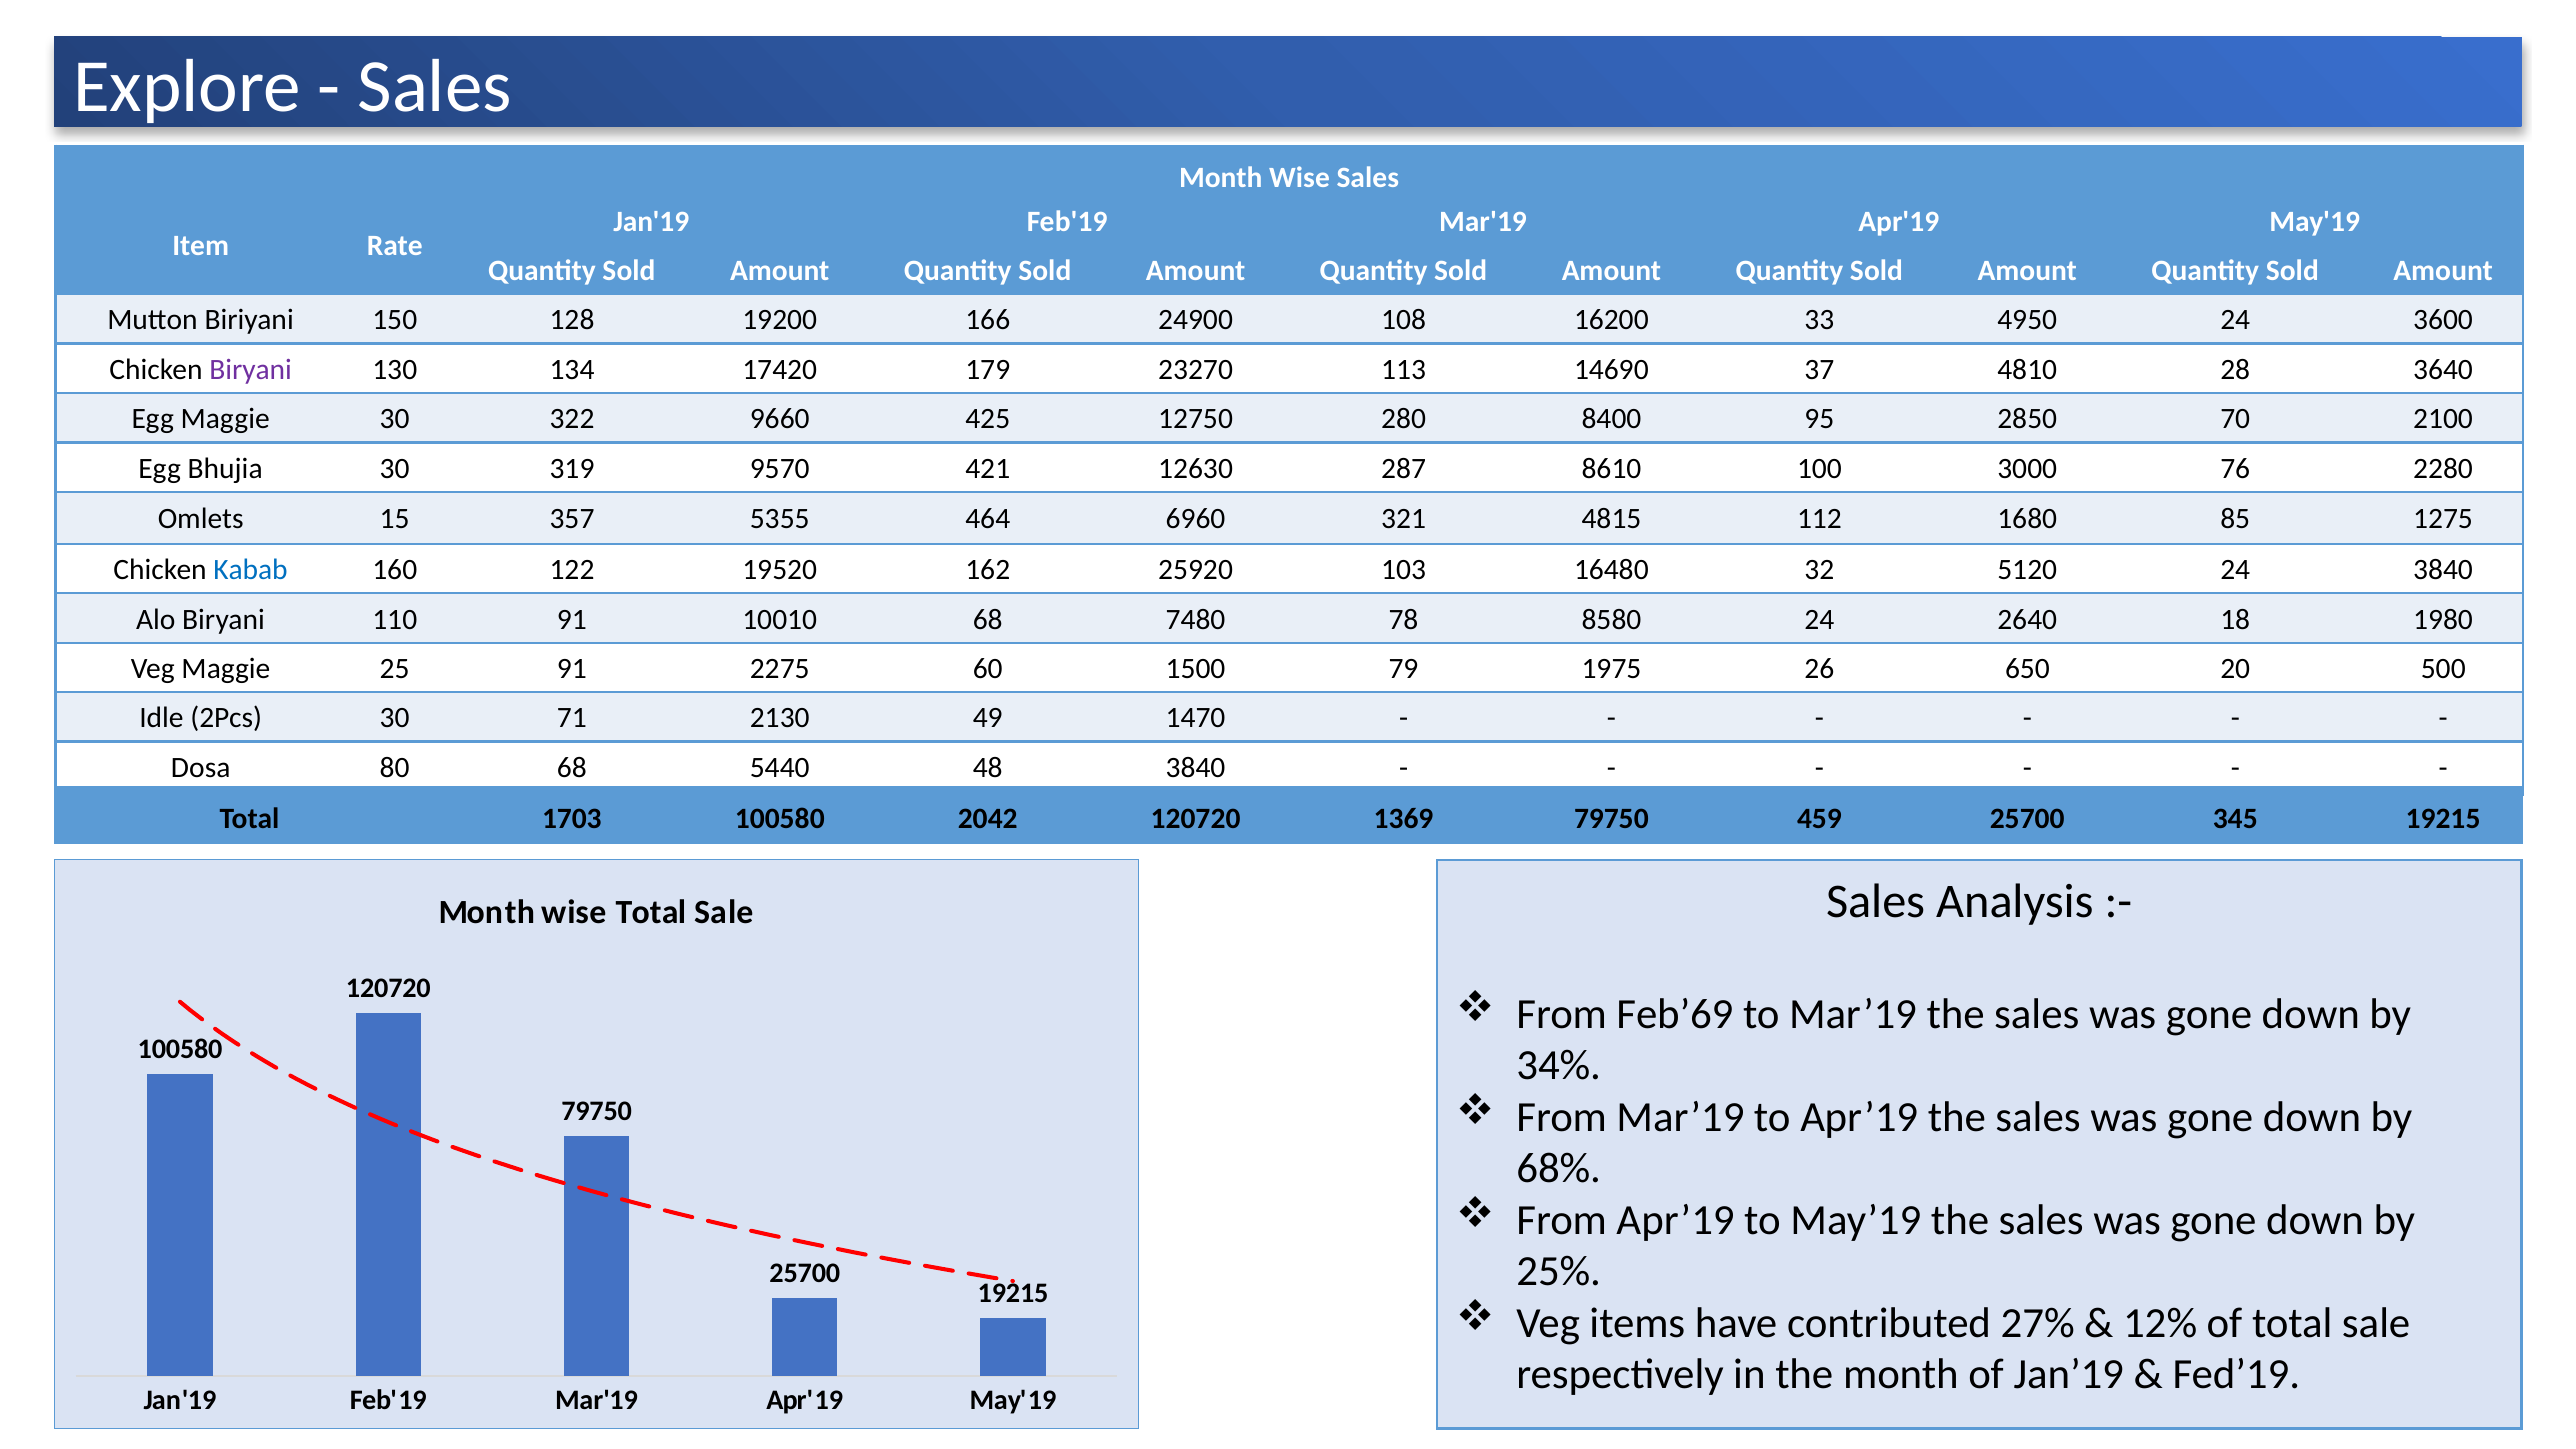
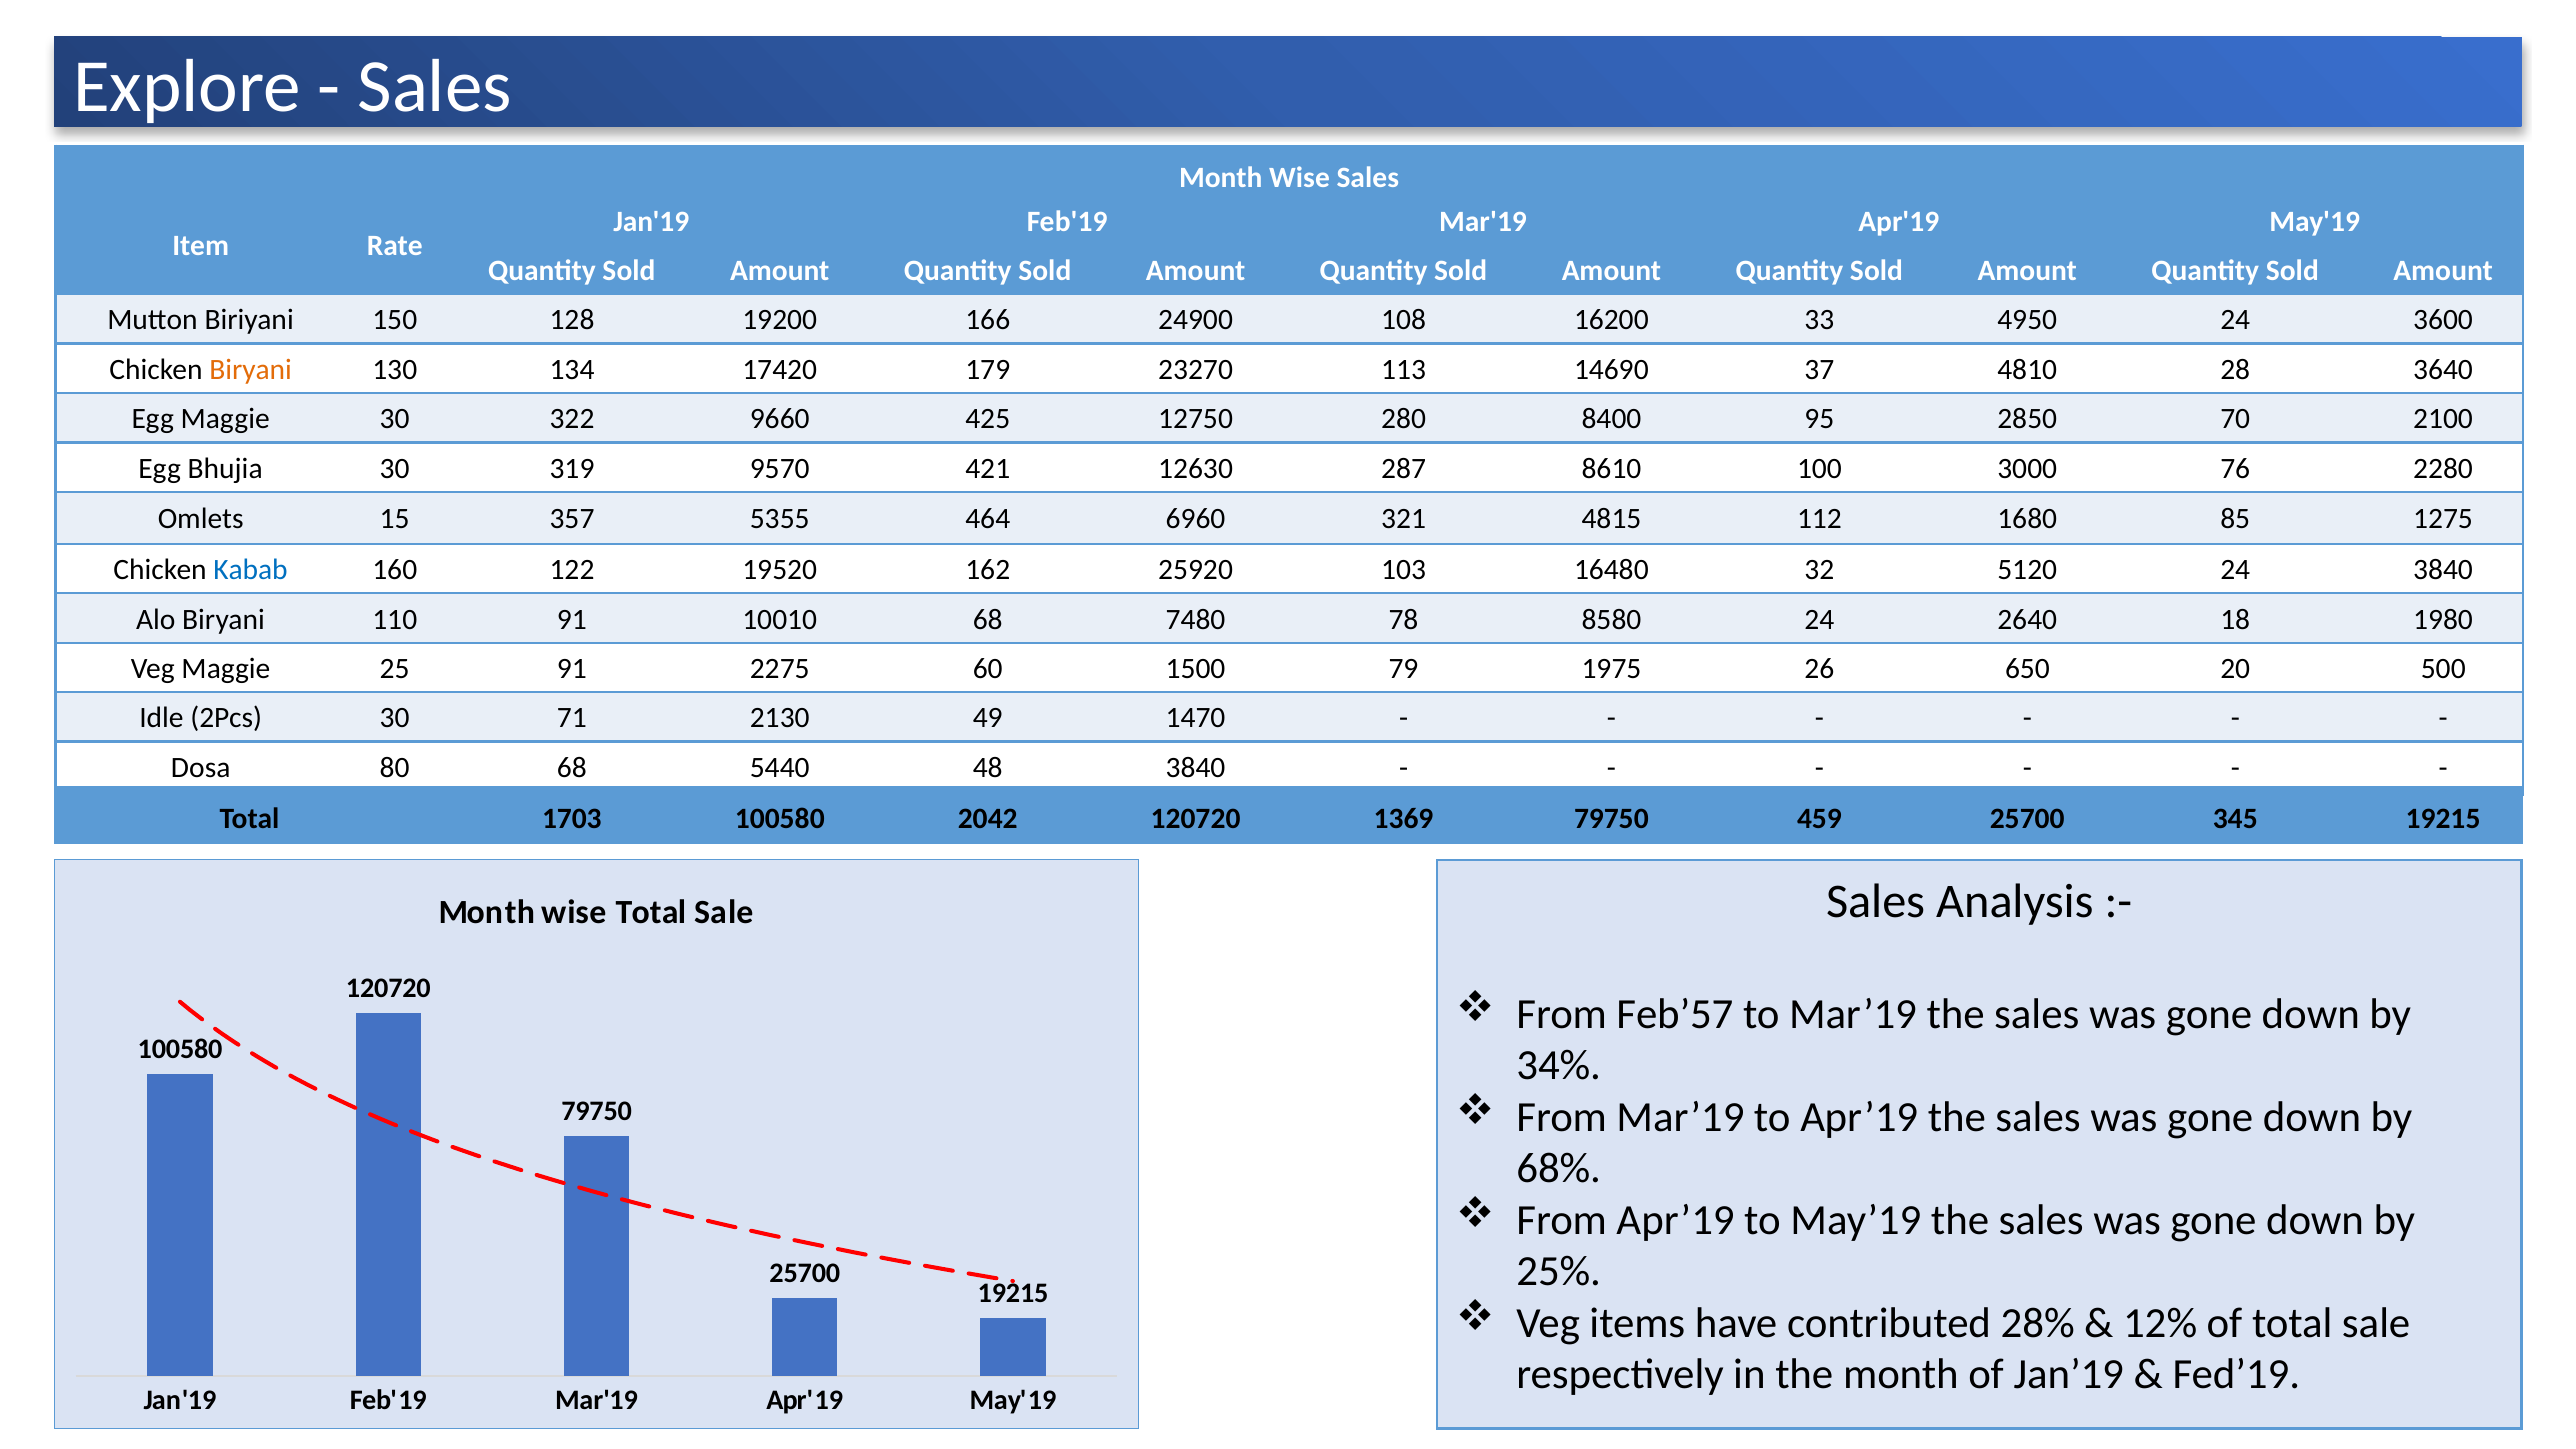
Biryani at (251, 370) colour: purple -> orange
Feb’69: Feb’69 -> Feb’57
27%: 27% -> 28%
